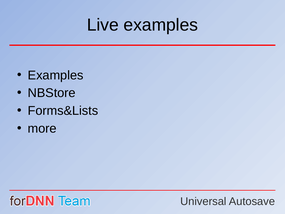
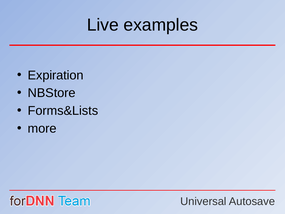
Examples at (56, 75): Examples -> Expiration
